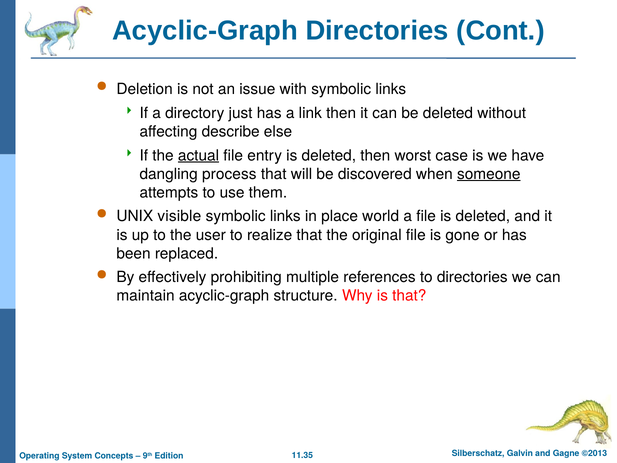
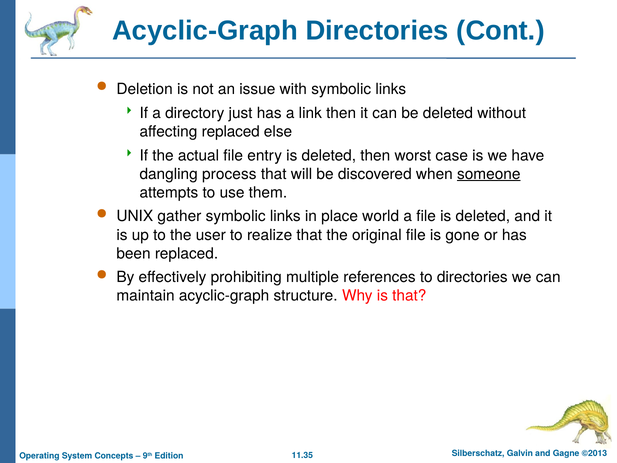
affecting describe: describe -> replaced
actual underline: present -> none
visible: visible -> gather
